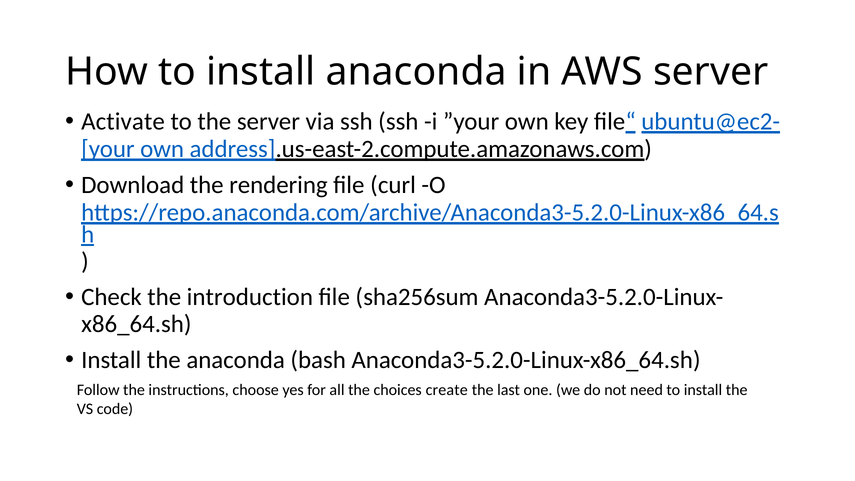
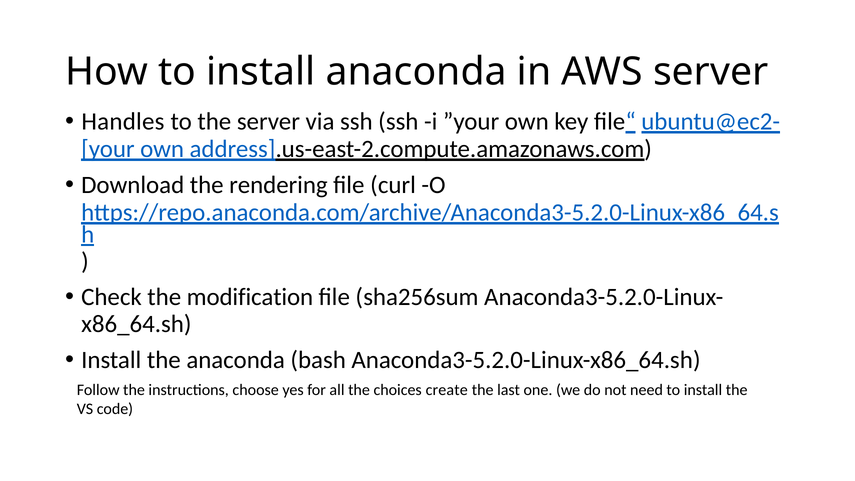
Activate: Activate -> Handles
introduction: introduction -> modification
